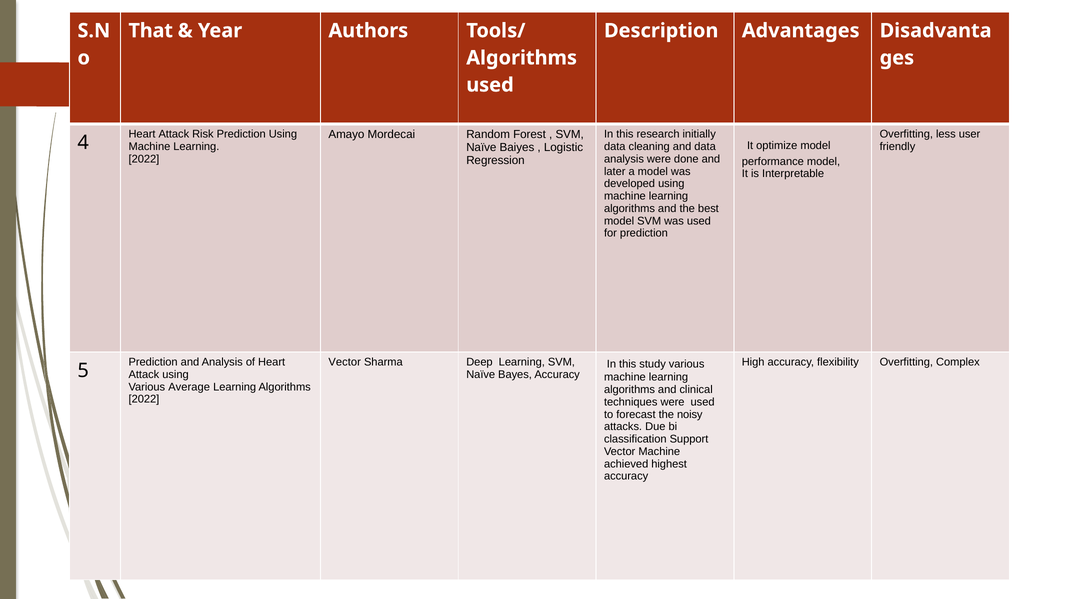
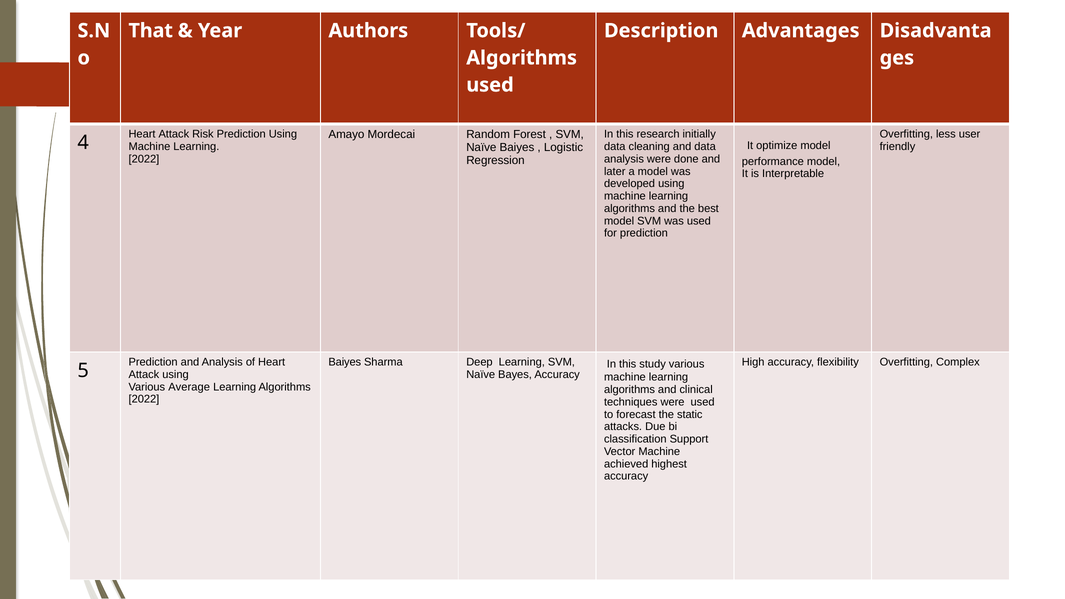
Vector at (345, 362): Vector -> Baiyes
noisy: noisy -> static
